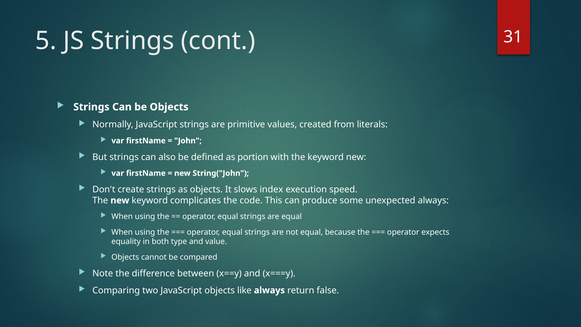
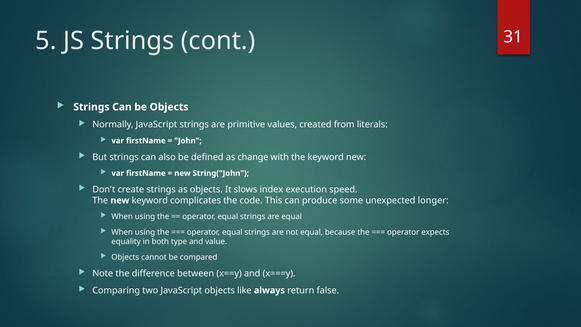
portion: portion -> change
unexpected always: always -> longer
